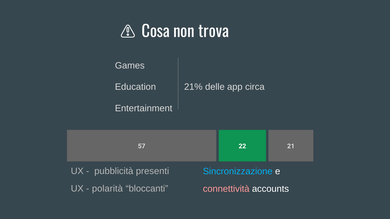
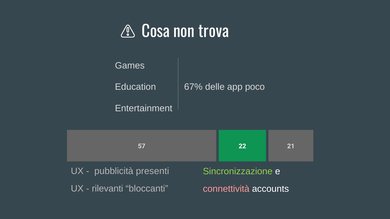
21%: 21% -> 67%
circa: circa -> poco
Sincronizzazione colour: light blue -> light green
polarità: polarità -> rilevanti
